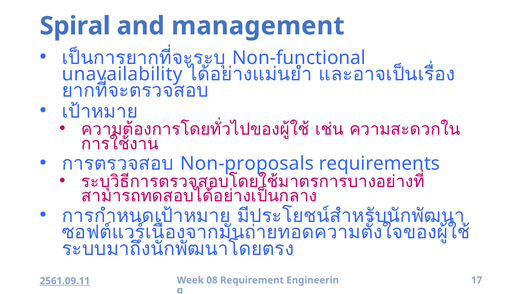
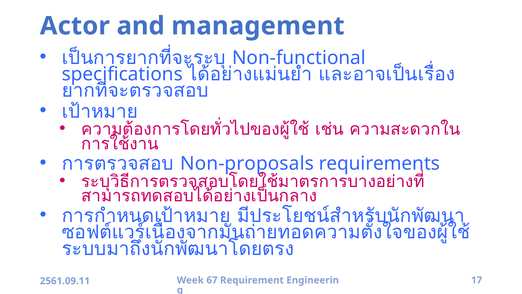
Spiral: Spiral -> Actor
unavailability: unavailability -> specifications
08: 08 -> 67
2561.09.11 underline: present -> none
